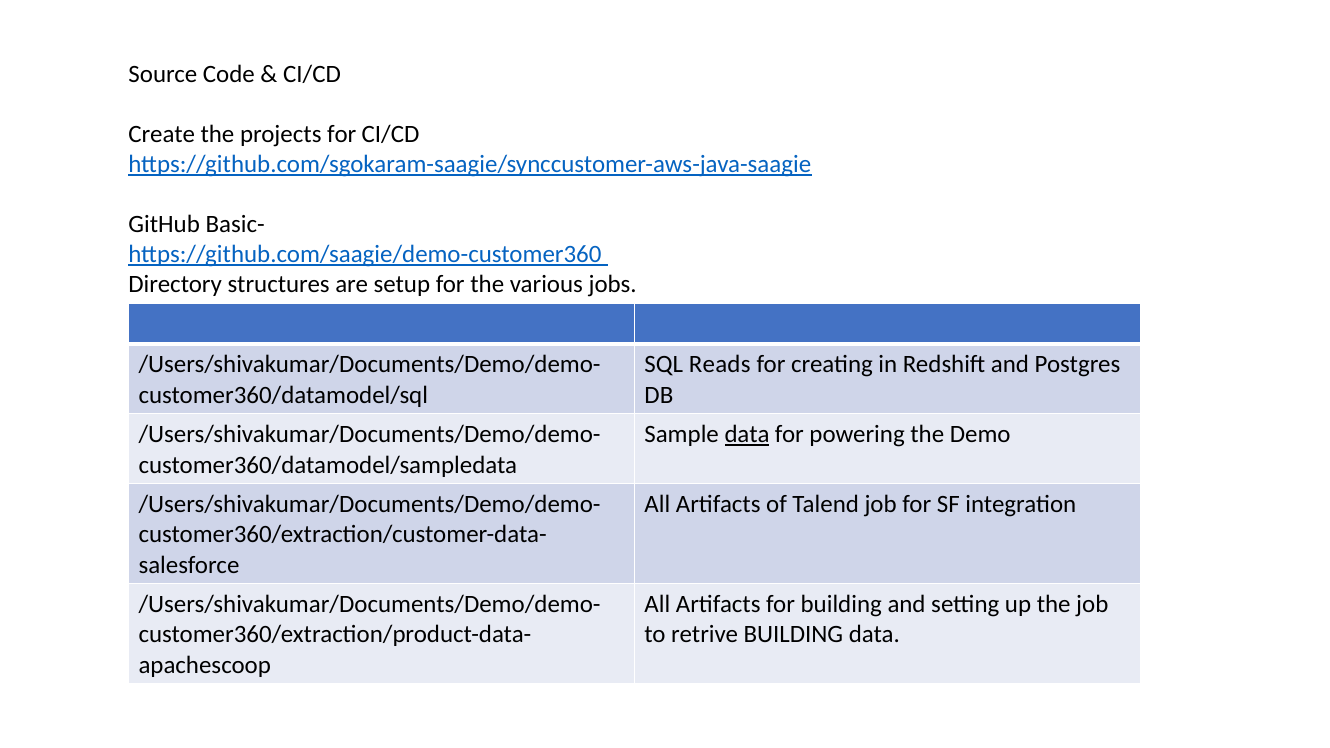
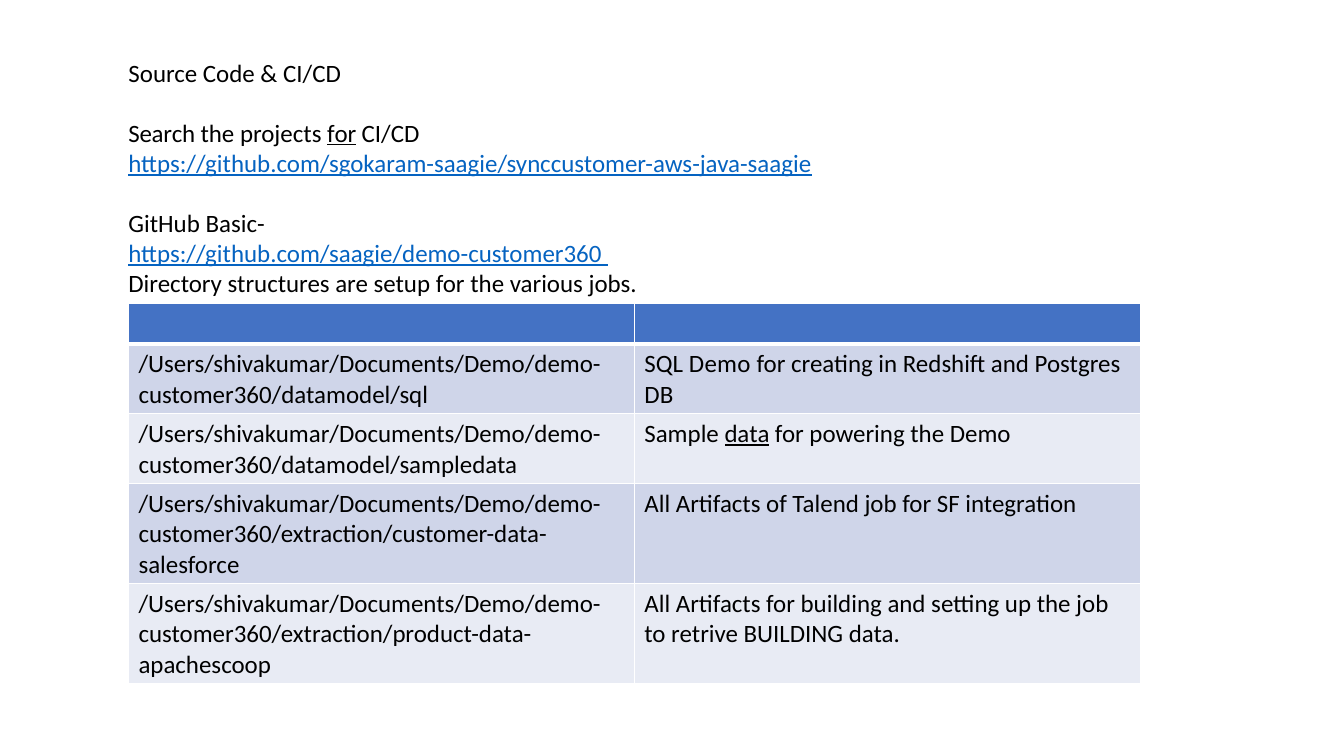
Create: Create -> Search
for at (342, 134) underline: none -> present
SQL Reads: Reads -> Demo
